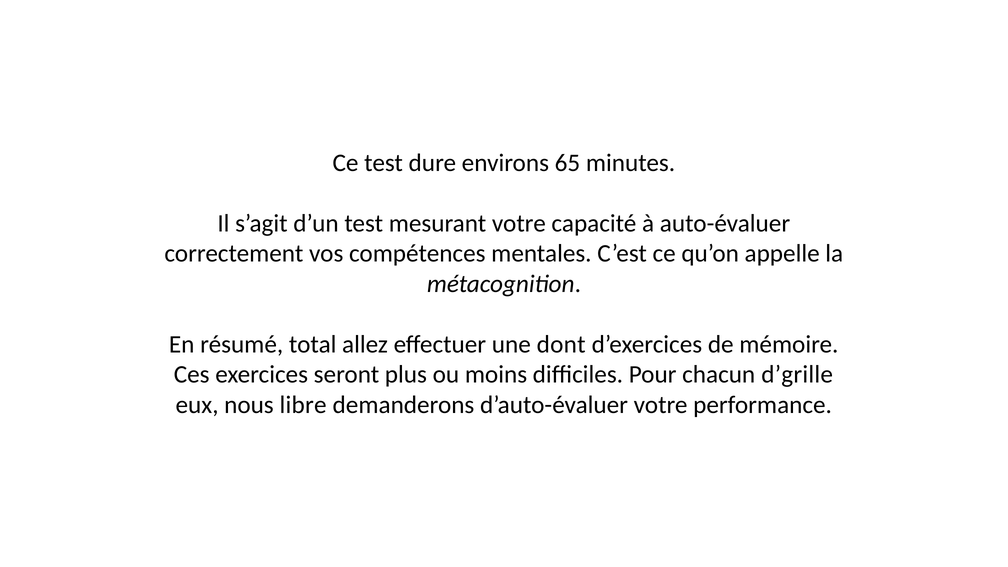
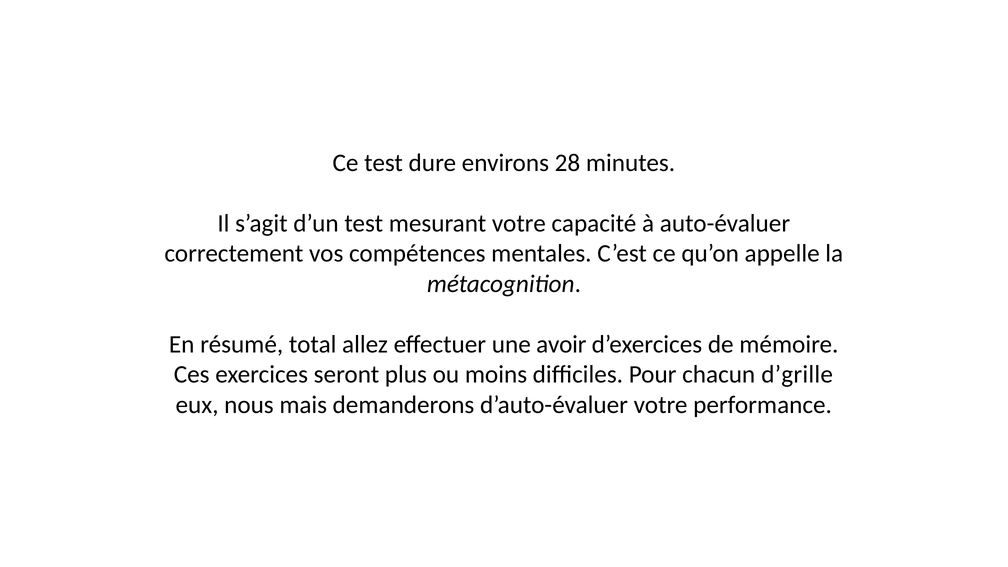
65: 65 -> 28
dont: dont -> avoir
libre: libre -> mais
